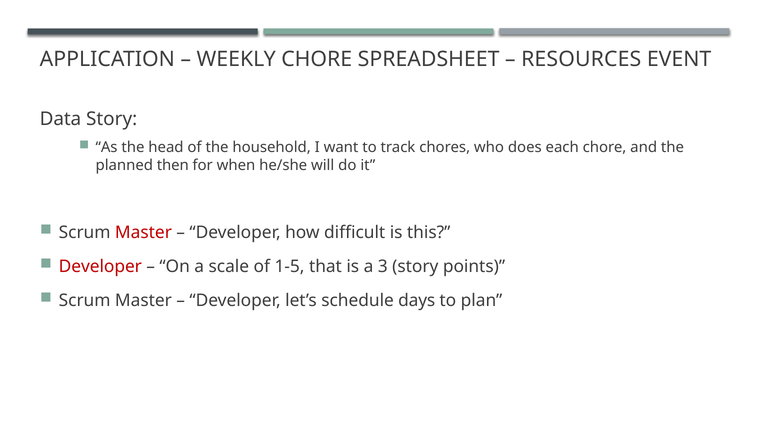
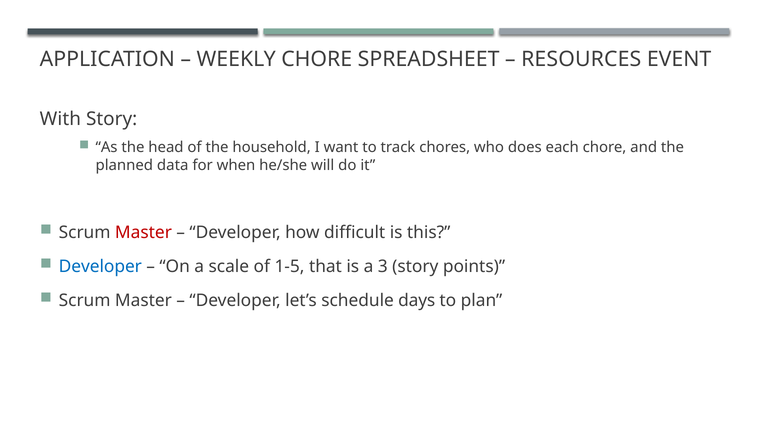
Data: Data -> With
then: then -> data
Developer at (100, 266) colour: red -> blue
